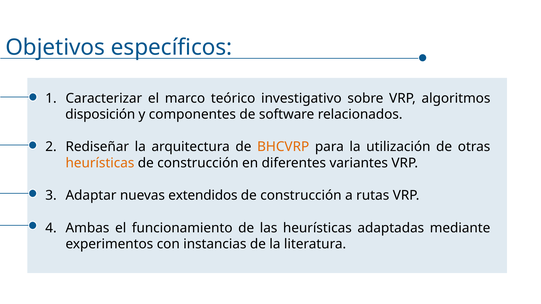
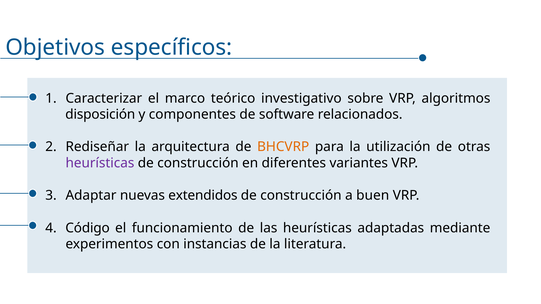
heurísticas at (100, 163) colour: orange -> purple
rutas: rutas -> buen
Ambas: Ambas -> Código
